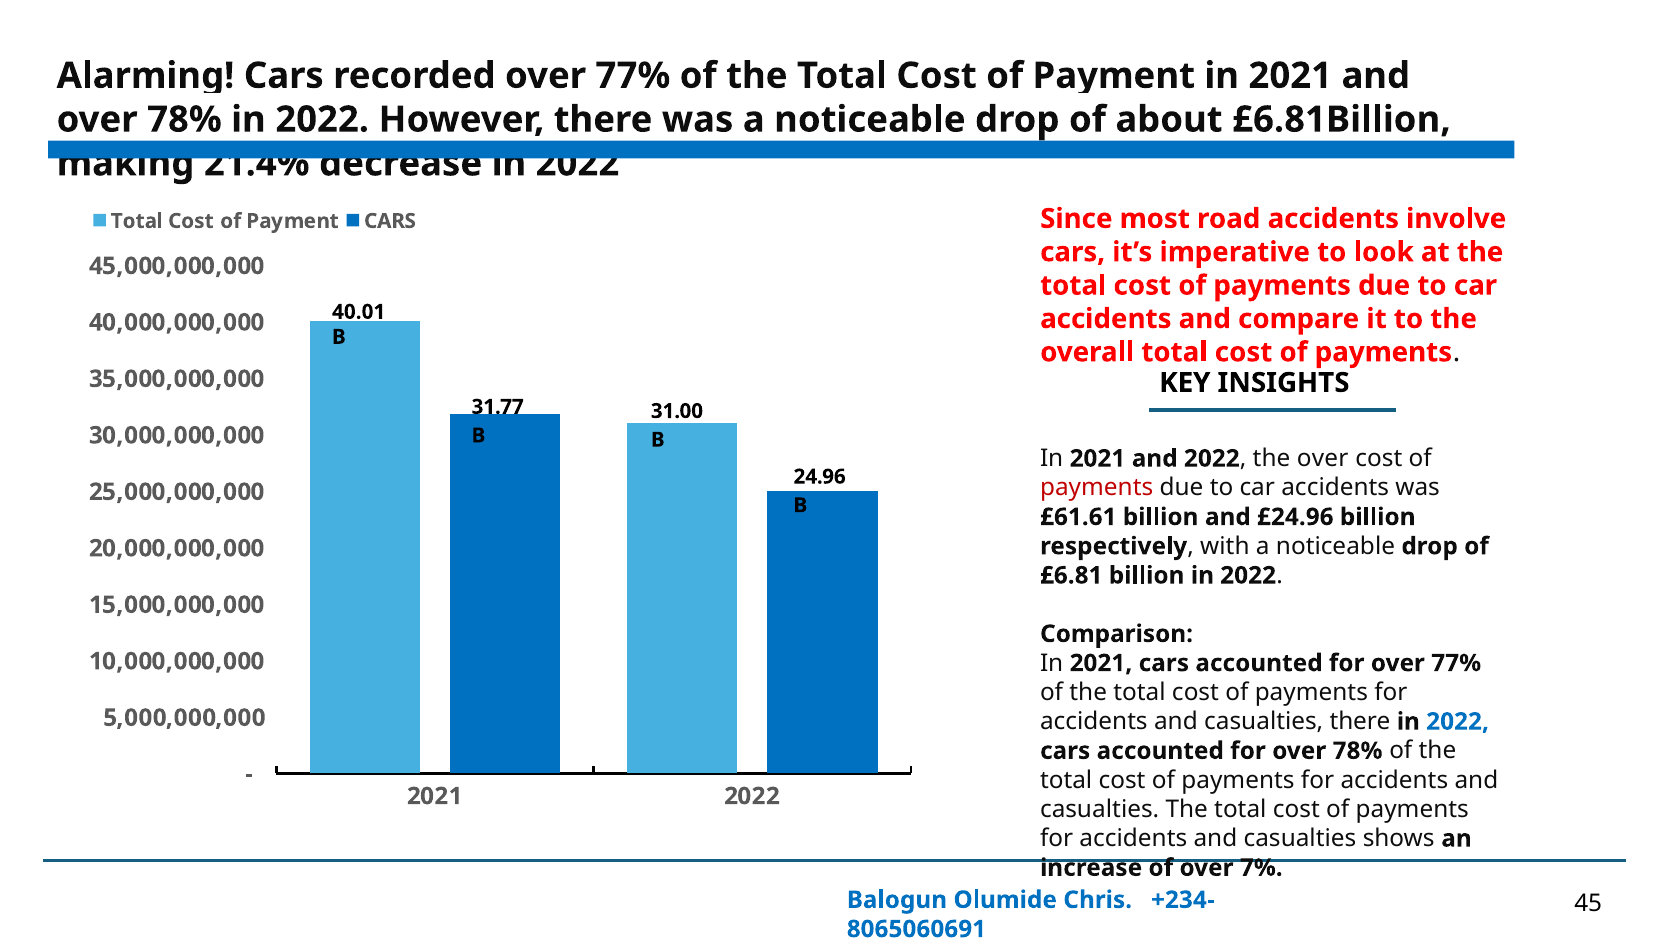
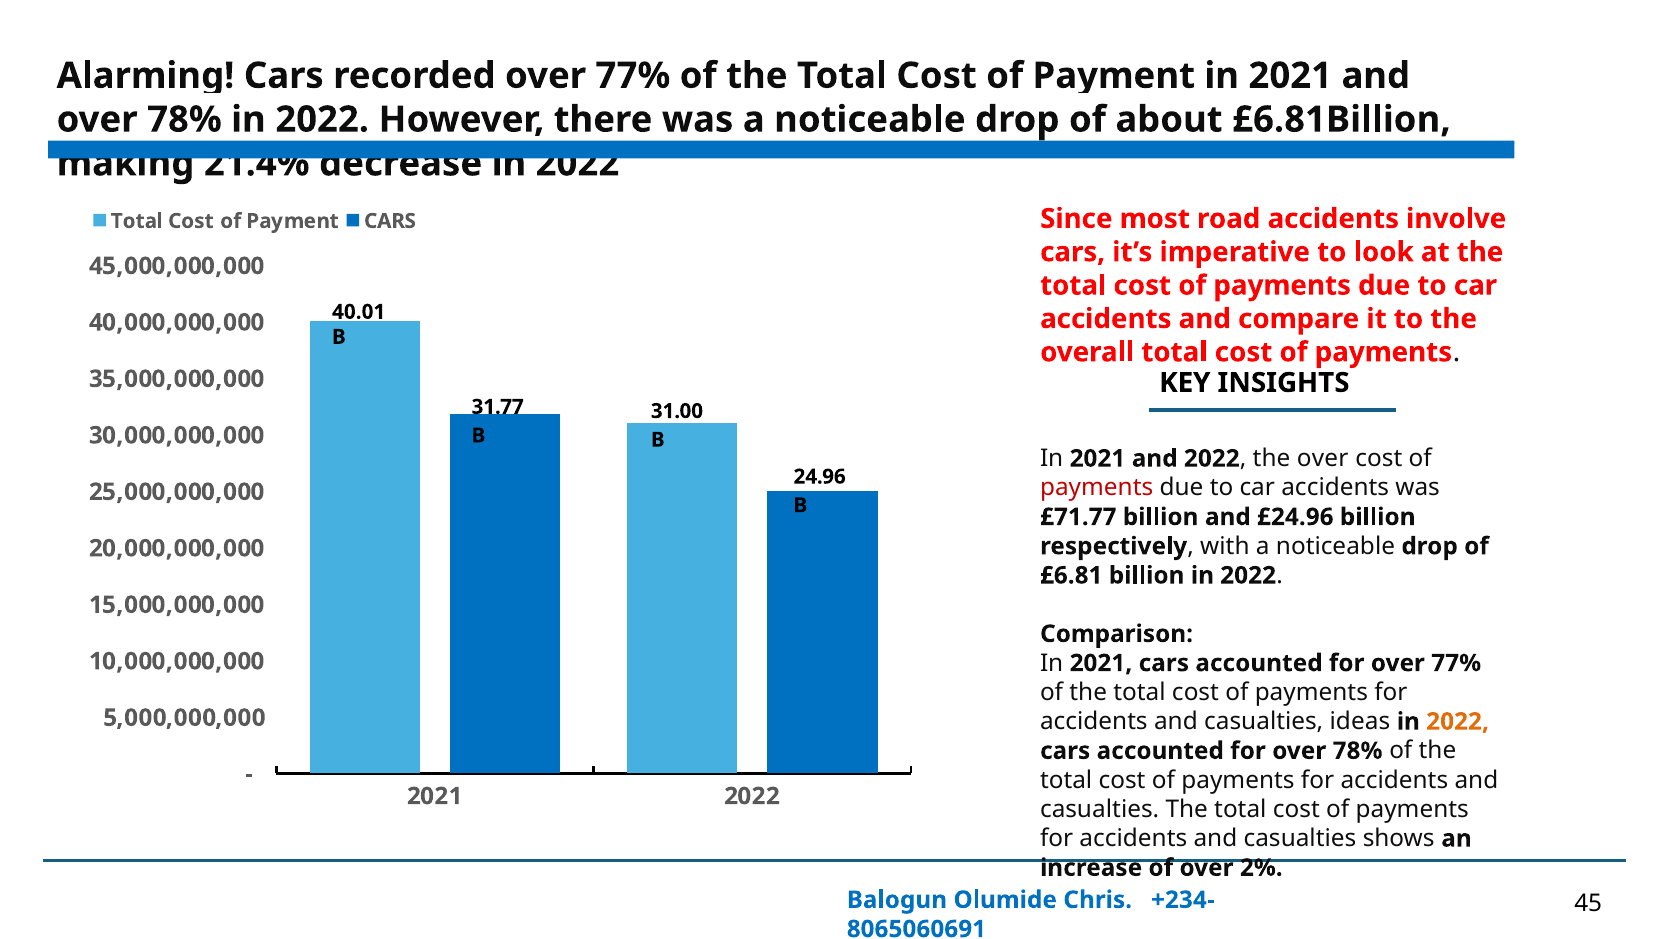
£61.61: £61.61 -> £71.77
casualties there: there -> ideas
2022 at (1458, 721) colour: blue -> orange
7%: 7% -> 2%
